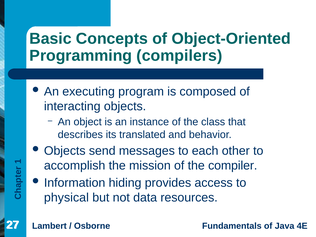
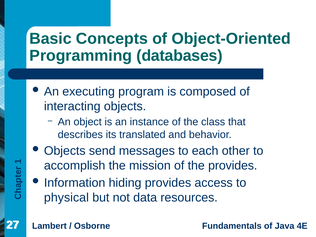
compilers: compilers -> databases
the compiler: compiler -> provides
